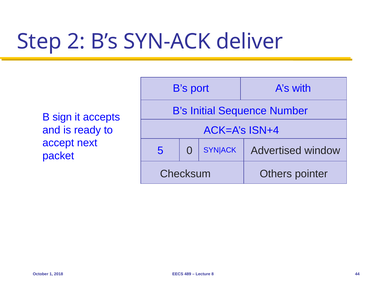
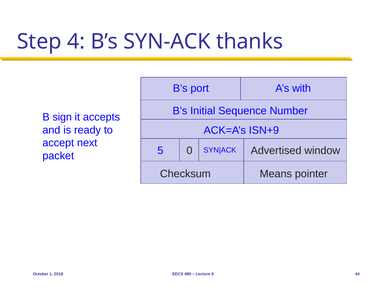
2: 2 -> 4
deliver: deliver -> thanks
ISN+4: ISN+4 -> ISN+9
Others: Others -> Means
